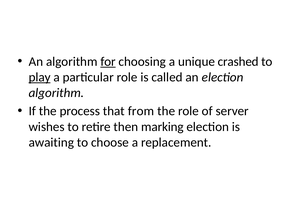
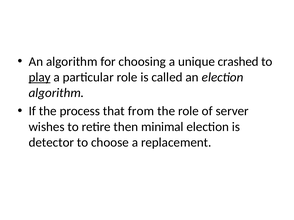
for underline: present -> none
marking: marking -> minimal
awaiting: awaiting -> detector
